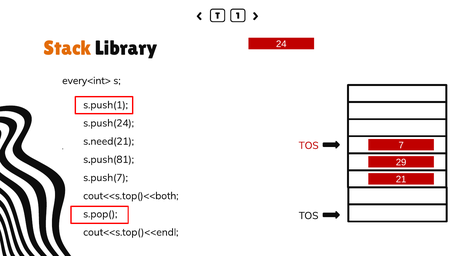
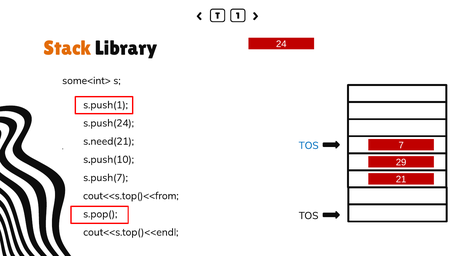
every<int>: every<int> -> some<int>
TOS at (309, 146) colour: red -> blue
s.push(81: s.push(81 -> s.push(10
cout<<s.top()<<both: cout<<s.top()<<both -> cout<<s.top()<<from
